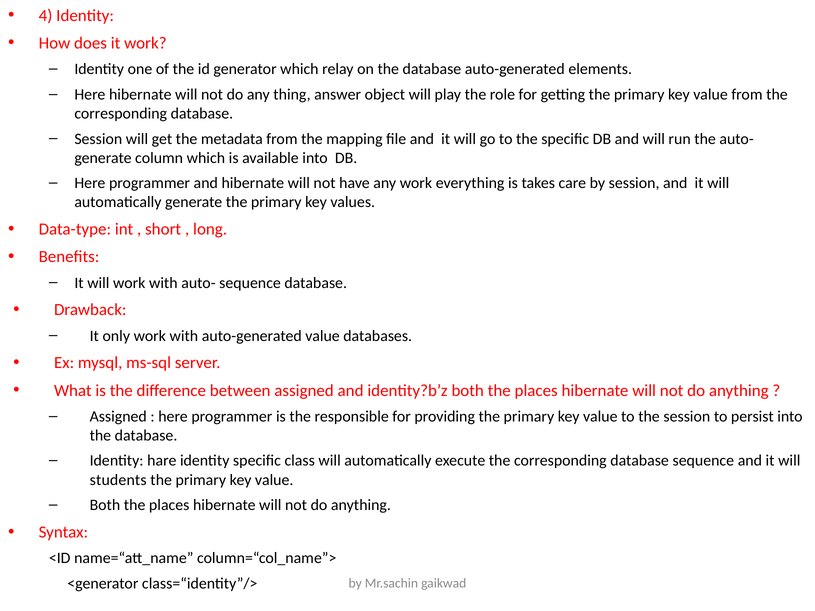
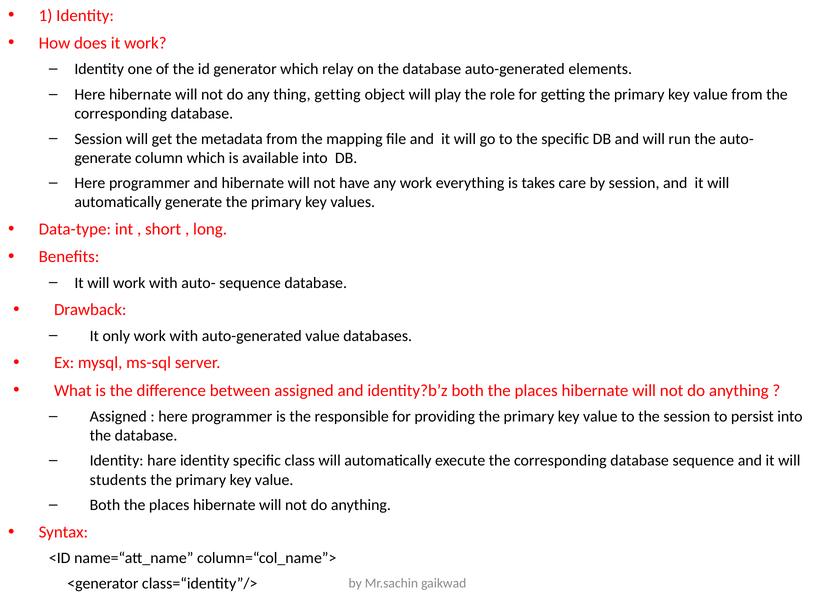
4: 4 -> 1
thing answer: answer -> getting
